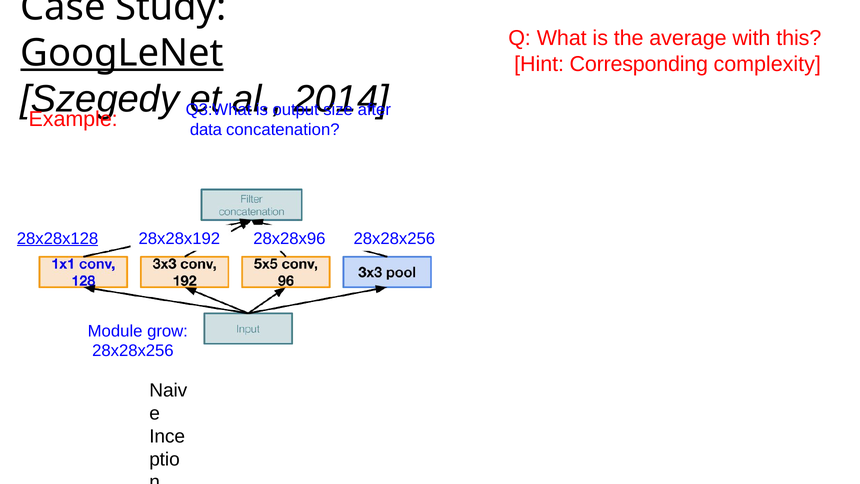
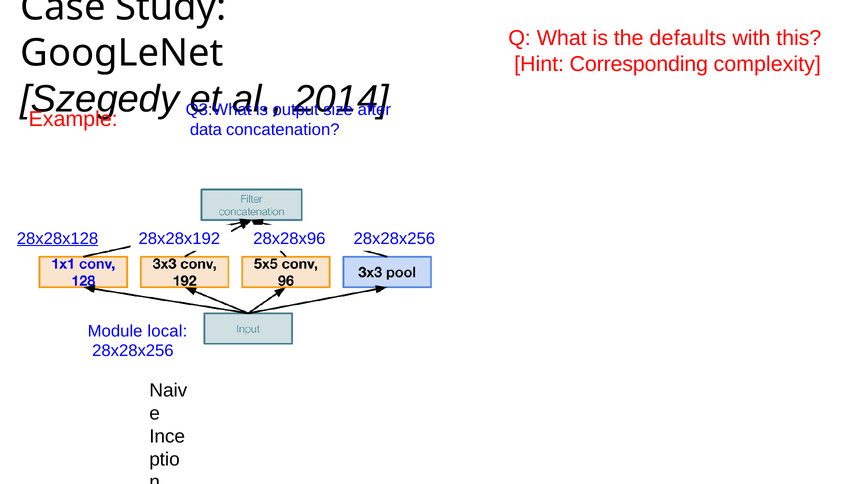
average: average -> defaults
GoogLeNet underline: present -> none
grow: grow -> local
